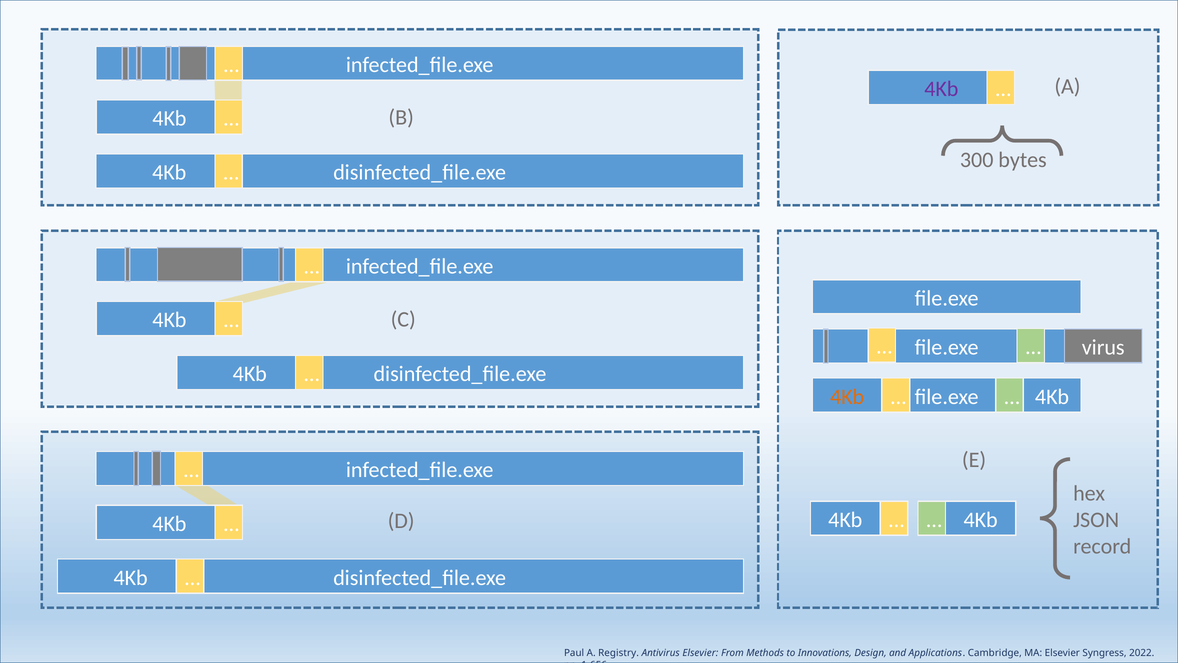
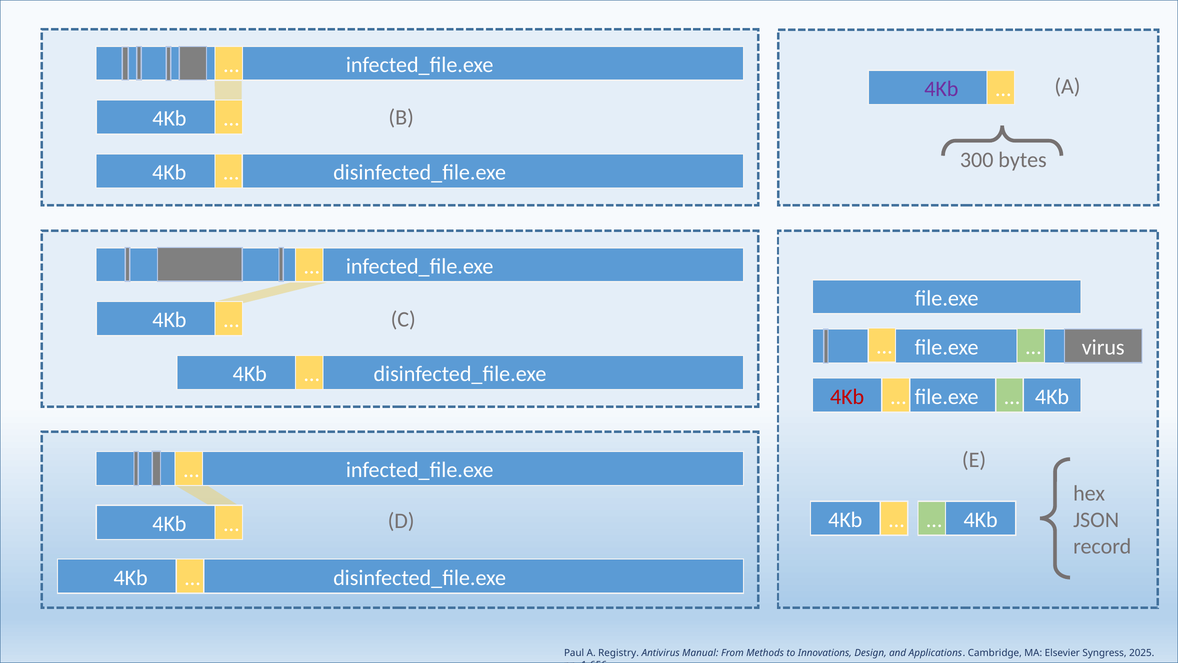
4Kb at (847, 397) colour: orange -> red
Antivirus Elsevier: Elsevier -> Manual
2022: 2022 -> 2025
